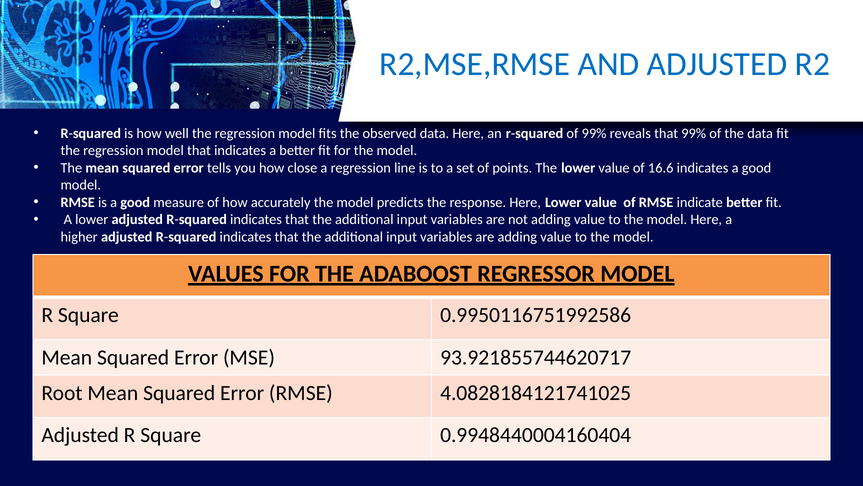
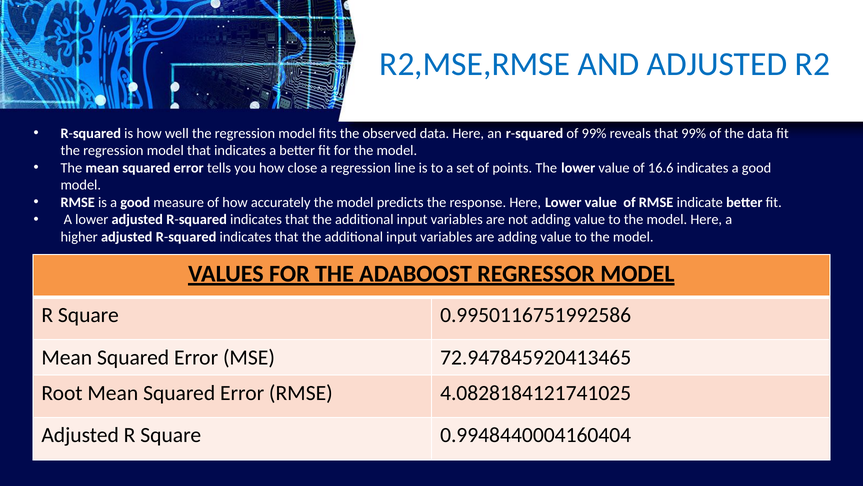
93.921855744620717: 93.921855744620717 -> 72.947845920413465
